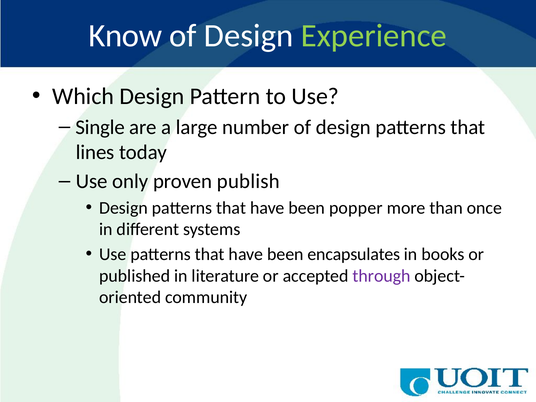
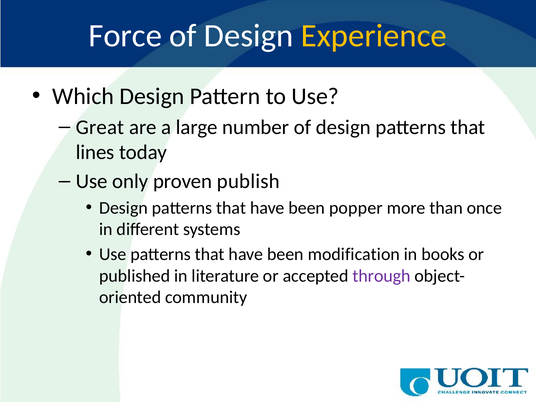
Know: Know -> Force
Experience colour: light green -> yellow
Single: Single -> Great
encapsulates: encapsulates -> modification
